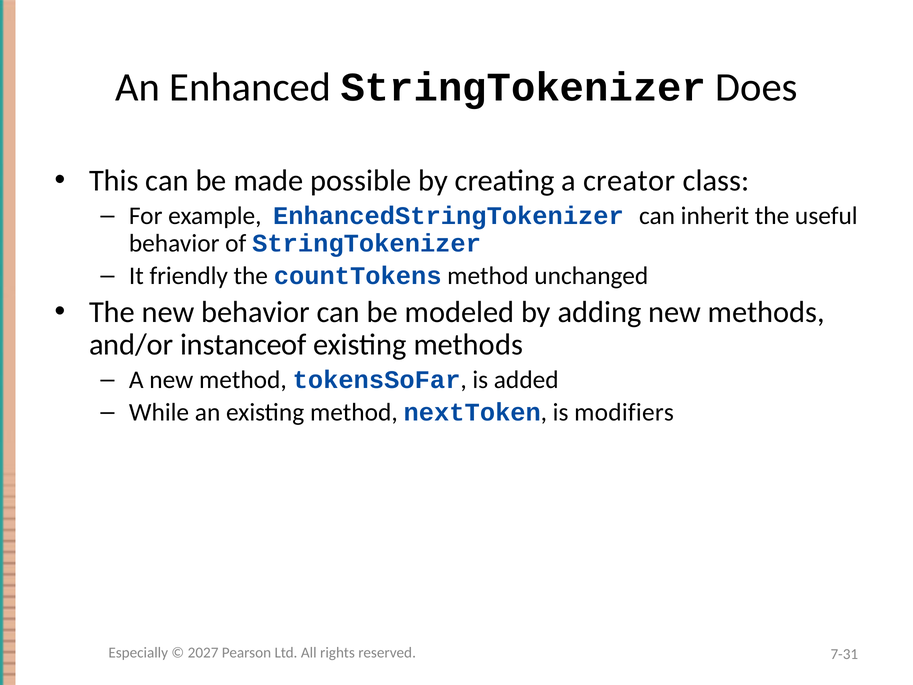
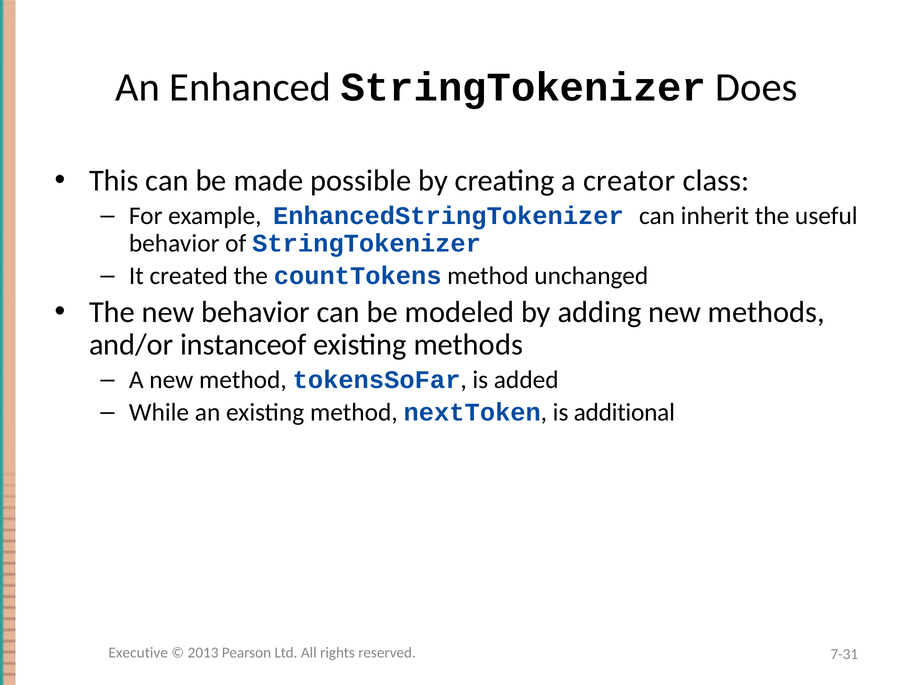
friendly: friendly -> created
modifiers: modifiers -> additional
Especially: Especially -> Executive
2027: 2027 -> 2013
